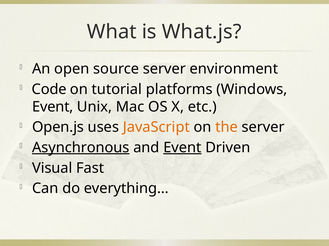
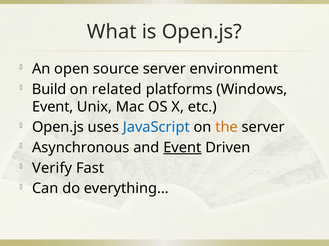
is What.js: What.js -> Open.js
Code: Code -> Build
tutorial: tutorial -> related
JavaScript colour: orange -> blue
Asynchronous underline: present -> none
Visual: Visual -> Verify
